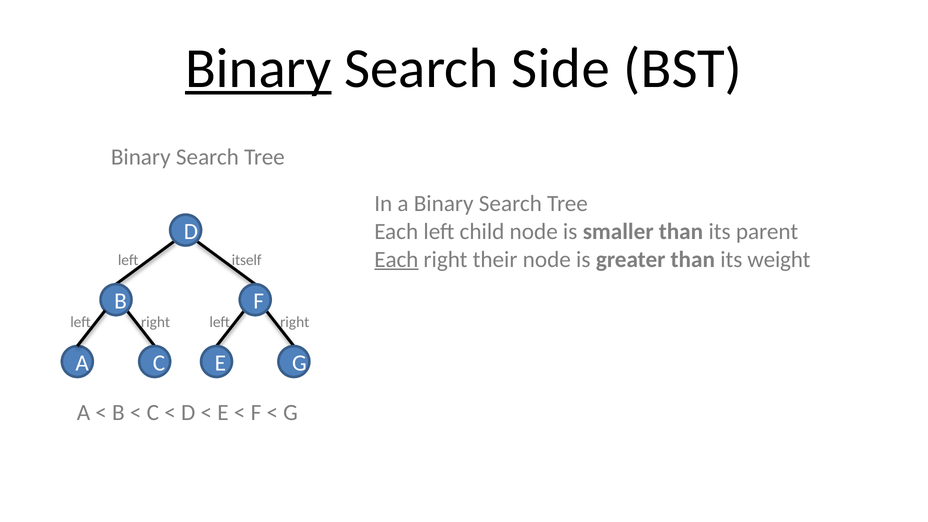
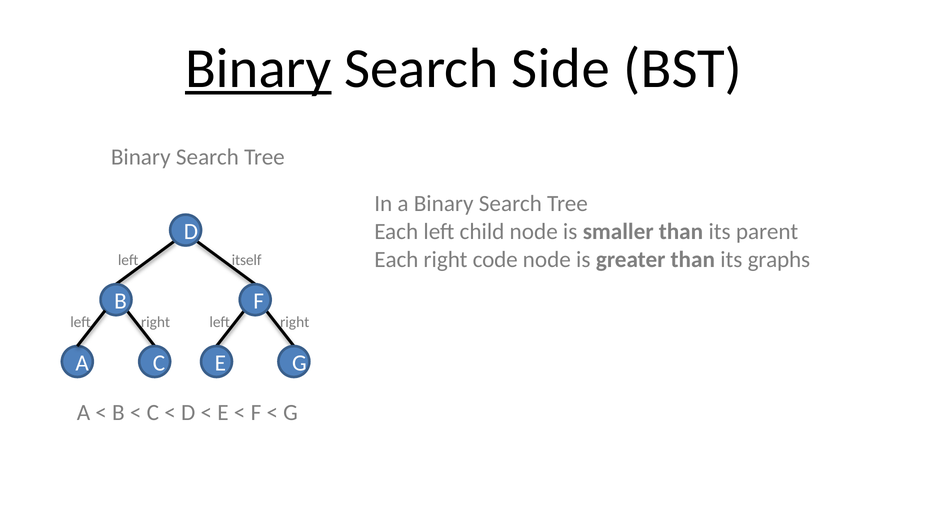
Each at (396, 259) underline: present -> none
their: their -> code
weight: weight -> graphs
